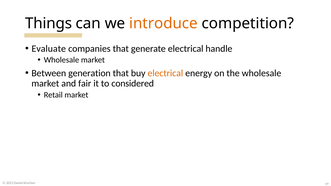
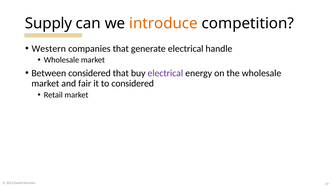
Things: Things -> Supply
Evaluate: Evaluate -> Western
Between generation: generation -> considered
electrical at (165, 73) colour: orange -> purple
